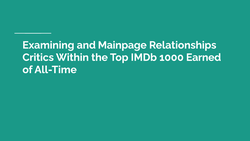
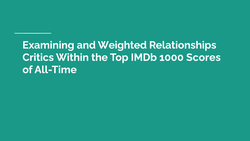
Mainpage: Mainpage -> Weighted
Earned: Earned -> Scores
